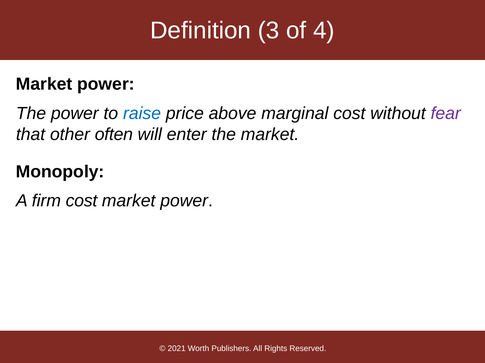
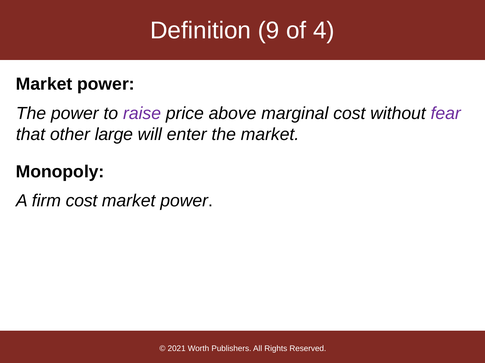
3: 3 -> 9
raise colour: blue -> purple
often: often -> large
